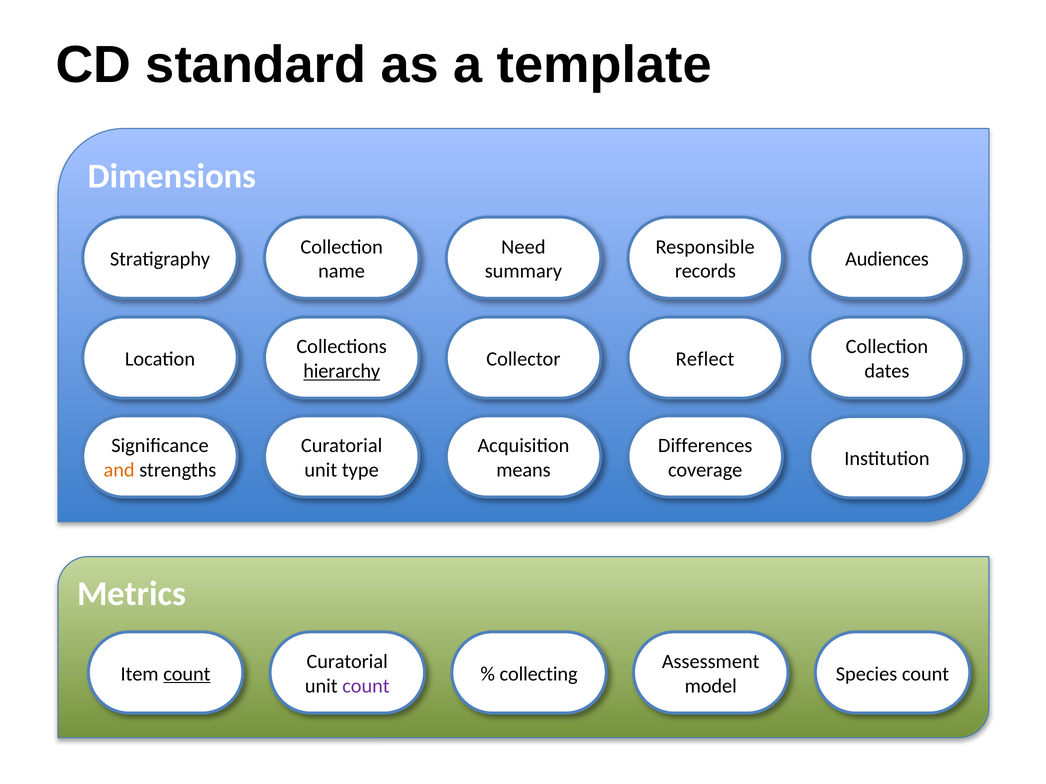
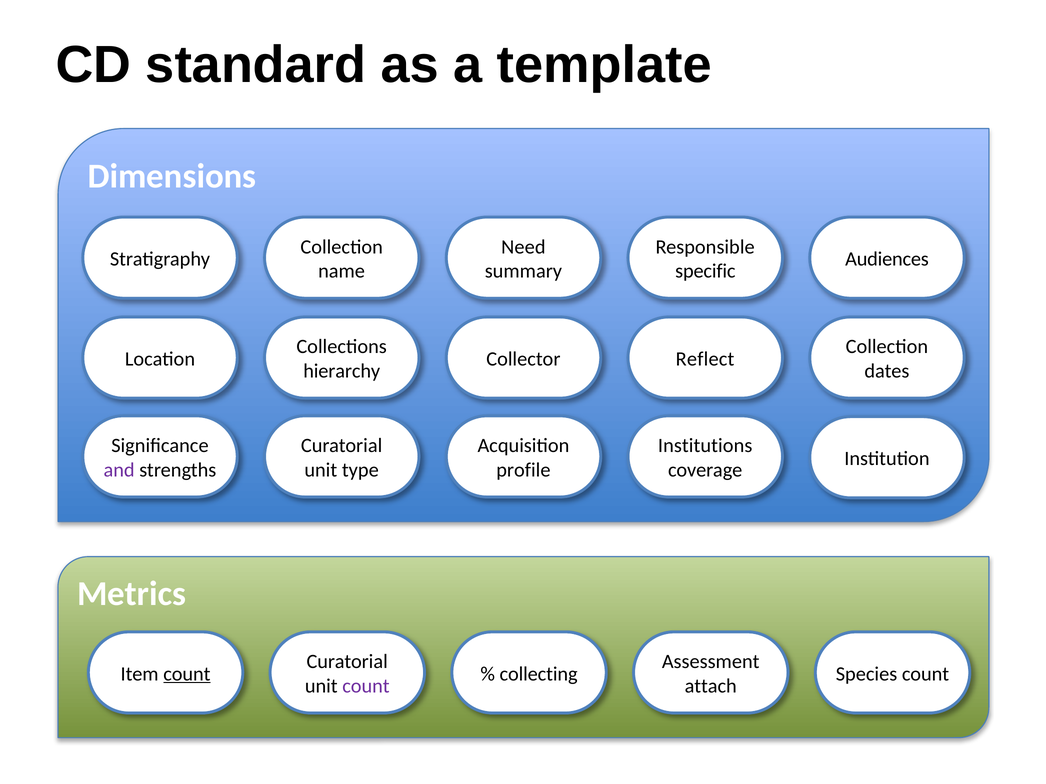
records: records -> specific
hierarchy underline: present -> none
Differences: Differences -> Institutions
and colour: orange -> purple
means: means -> profile
model: model -> attach
